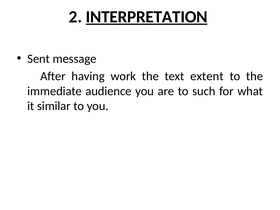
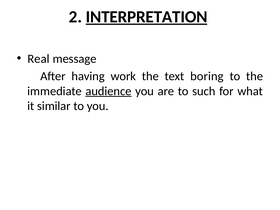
Sent: Sent -> Real
extent: extent -> boring
audience underline: none -> present
